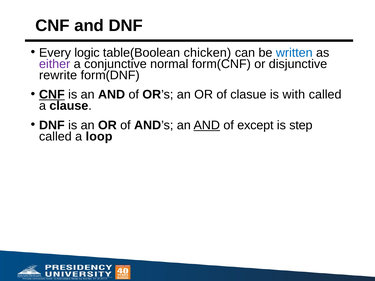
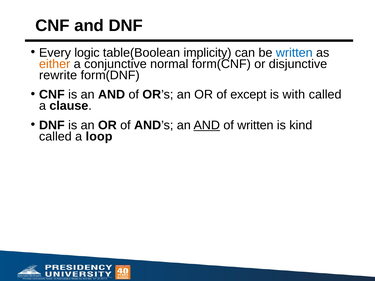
chicken: chicken -> implicity
either colour: purple -> orange
CNF at (52, 95) underline: present -> none
clasue: clasue -> except
of except: except -> written
step: step -> kind
